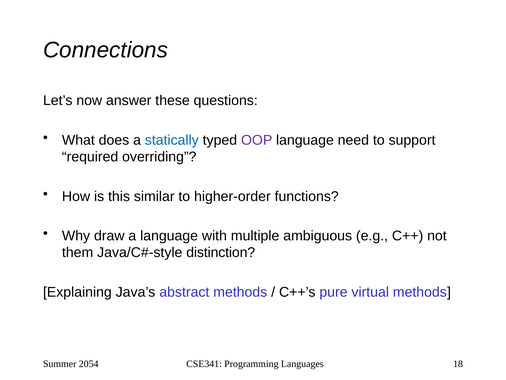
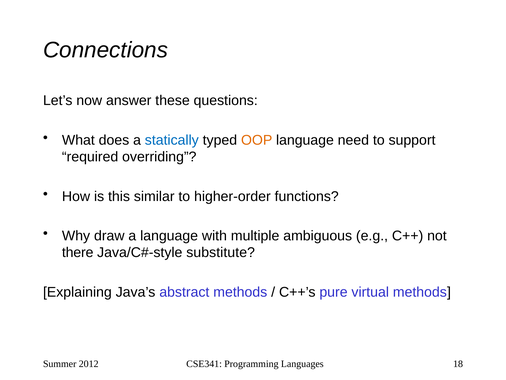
OOP colour: purple -> orange
them: them -> there
distinction: distinction -> substitute
2054: 2054 -> 2012
